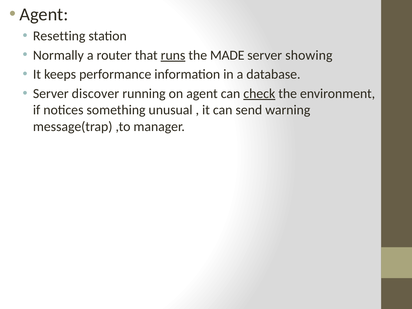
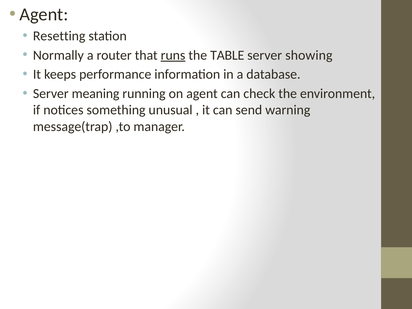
MADE: MADE -> TABLE
discover: discover -> meaning
check underline: present -> none
